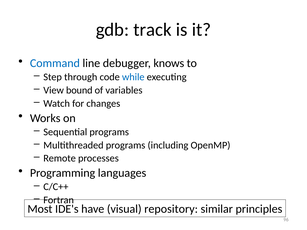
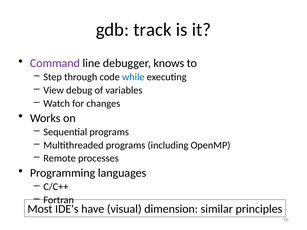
Command colour: blue -> purple
bound: bound -> debug
repository: repository -> dimension
